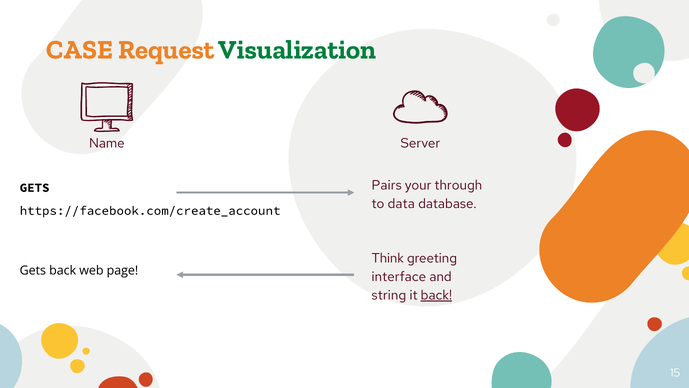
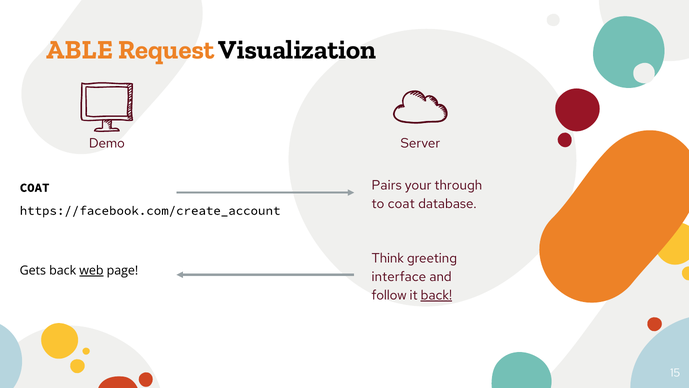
CASE: CASE -> ABLE
Visualization colour: green -> black
Name: Name -> Demo
GETS at (35, 188): GETS -> COAT
to data: data -> coat
web underline: none -> present
string: string -> follow
